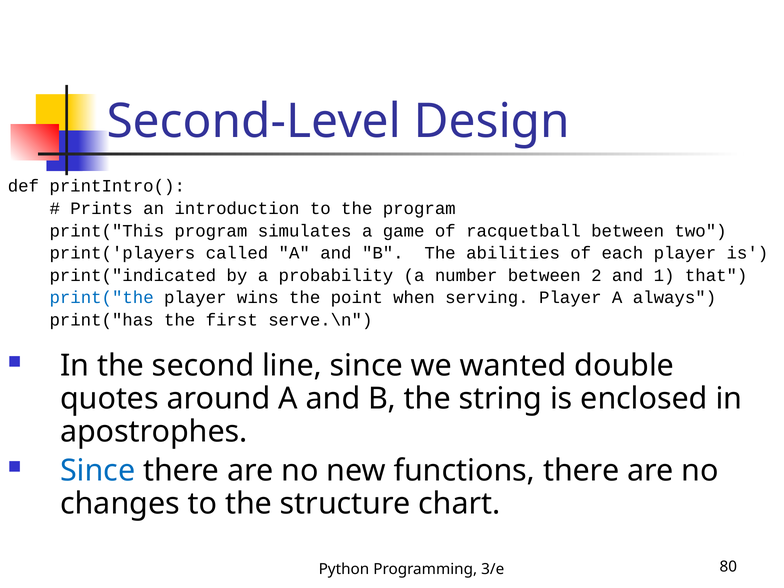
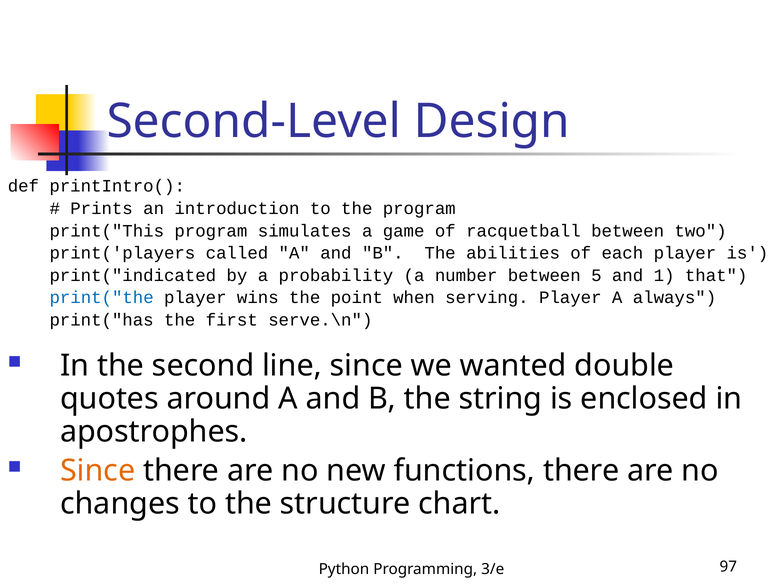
2: 2 -> 5
Since at (98, 471) colour: blue -> orange
80: 80 -> 97
